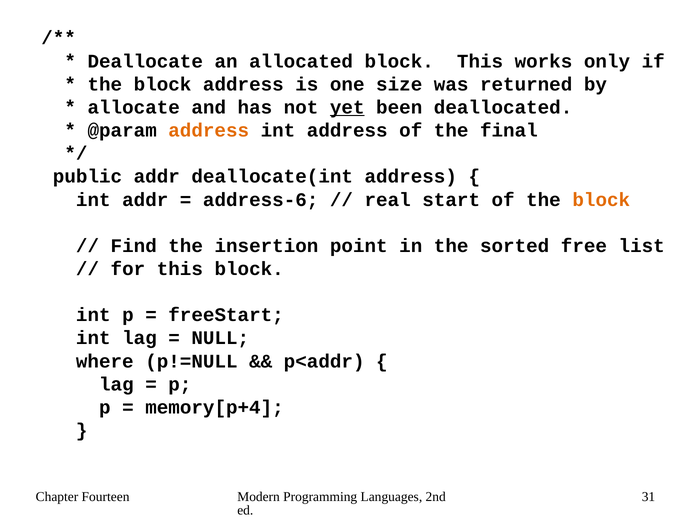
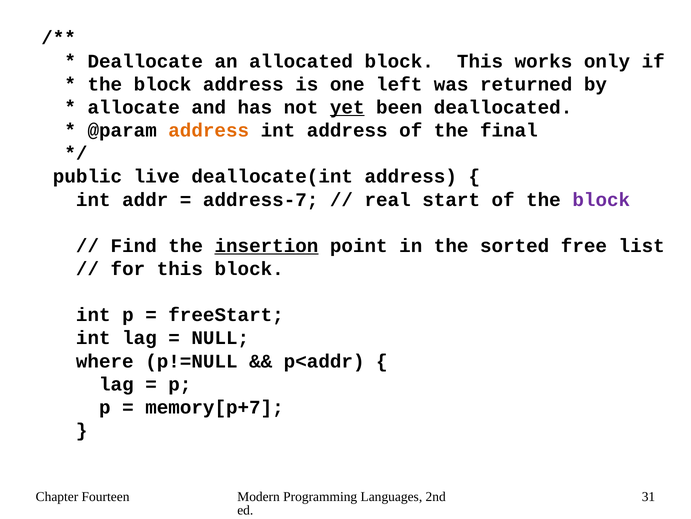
size: size -> left
public addr: addr -> live
address-6: address-6 -> address-7
block at (601, 199) colour: orange -> purple
insertion underline: none -> present
memory[p+4: memory[p+4 -> memory[p+7
